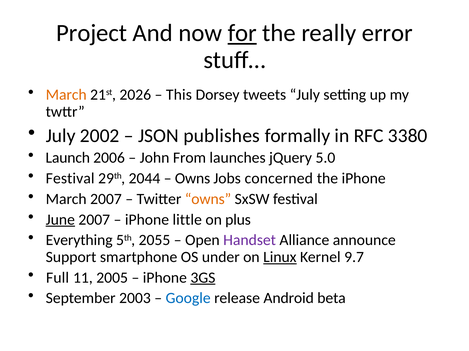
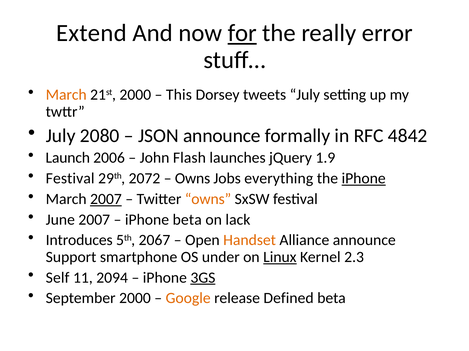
Project: Project -> Extend
21st 2026: 2026 -> 2000
2002: 2002 -> 2080
JSON publishes: publishes -> announce
3380: 3380 -> 4842
From: From -> Flash
5.0: 5.0 -> 1.9
2044: 2044 -> 2072
concerned: concerned -> everything
iPhone at (364, 179) underline: none -> present
2007 at (106, 199) underline: none -> present
June underline: present -> none
iPhone little: little -> beta
plus: plus -> lack
Everything: Everything -> Introduces
2055: 2055 -> 2067
Handset colour: purple -> orange
9.7: 9.7 -> 2.3
Full: Full -> Self
2005: 2005 -> 2094
September 2003: 2003 -> 2000
Google colour: blue -> orange
Android: Android -> Defined
